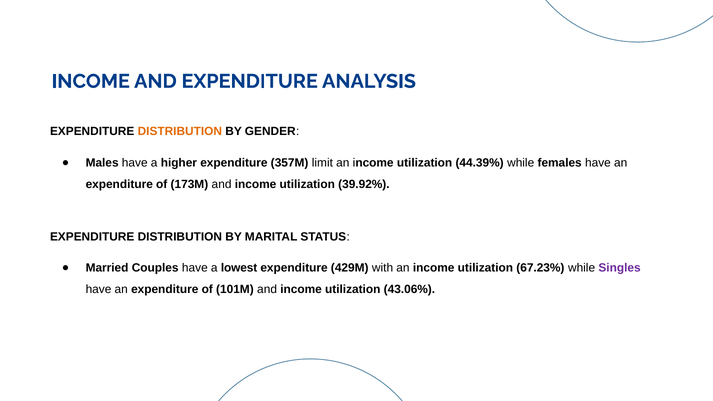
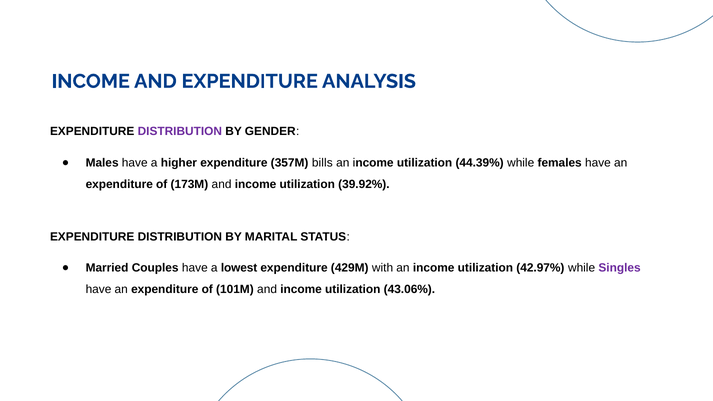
DISTRIBUTION at (180, 131) colour: orange -> purple
limit: limit -> bills
67.23%: 67.23% -> 42.97%
